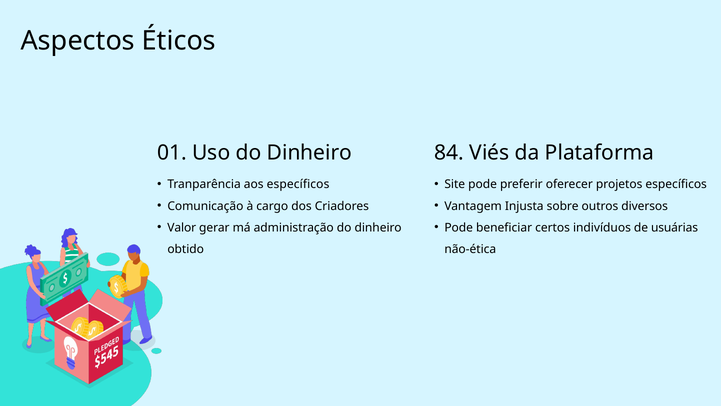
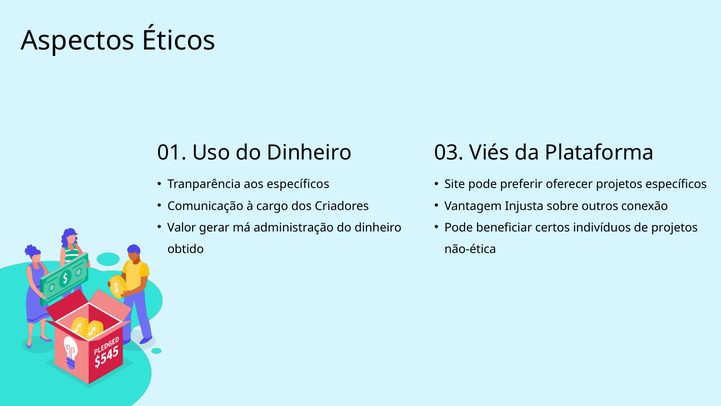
84: 84 -> 03
diversos: diversos -> conexão
de usuárias: usuárias -> projetos
